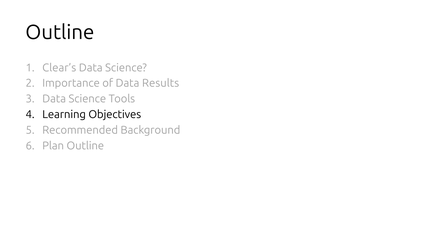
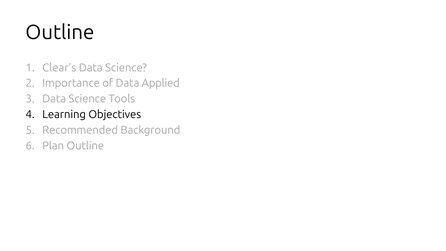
Results: Results -> Applied
